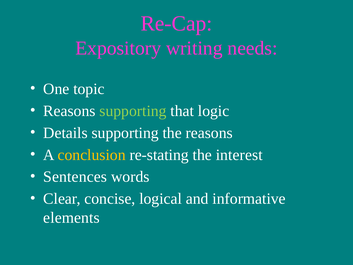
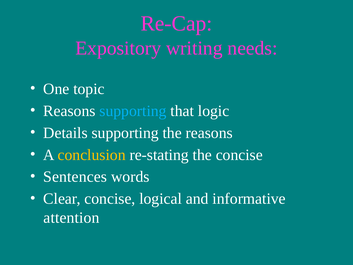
supporting at (133, 111) colour: light green -> light blue
the interest: interest -> concise
elements: elements -> attention
